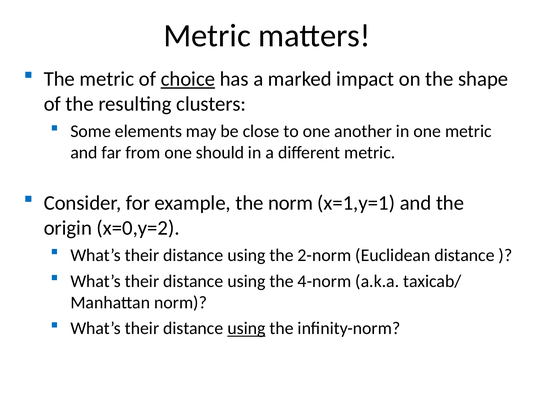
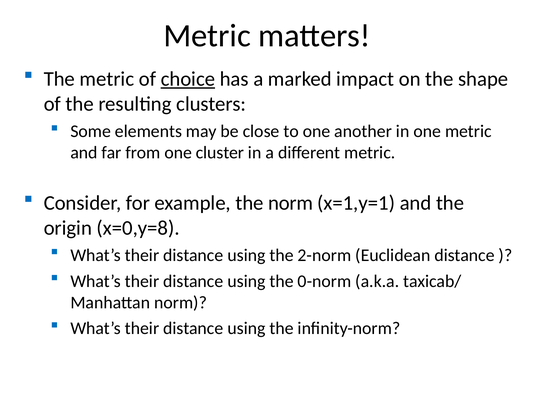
should: should -> cluster
x=0,y=2: x=0,y=2 -> x=0,y=8
4-norm: 4-norm -> 0-norm
using at (246, 328) underline: present -> none
